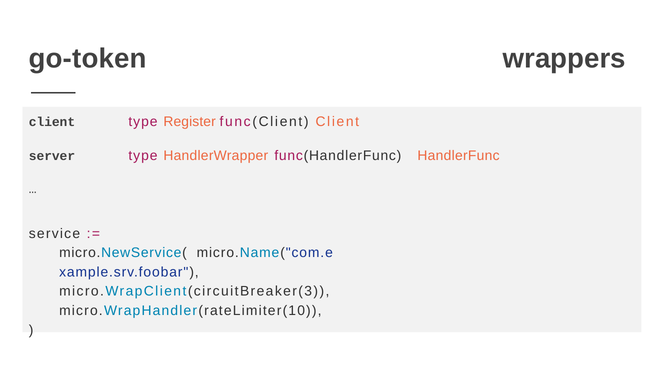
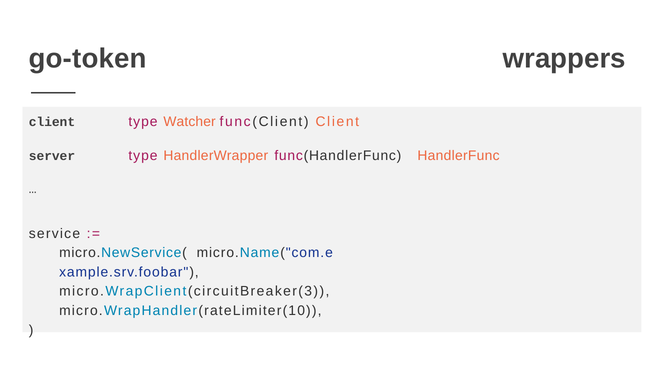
Register: Register -> Watcher
